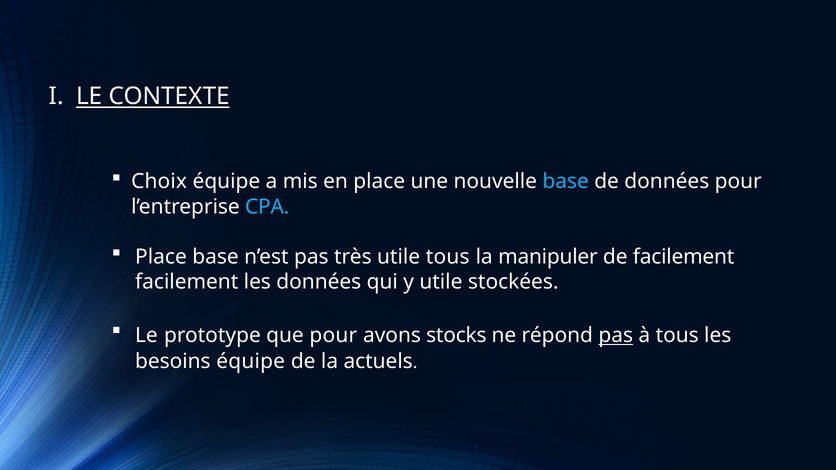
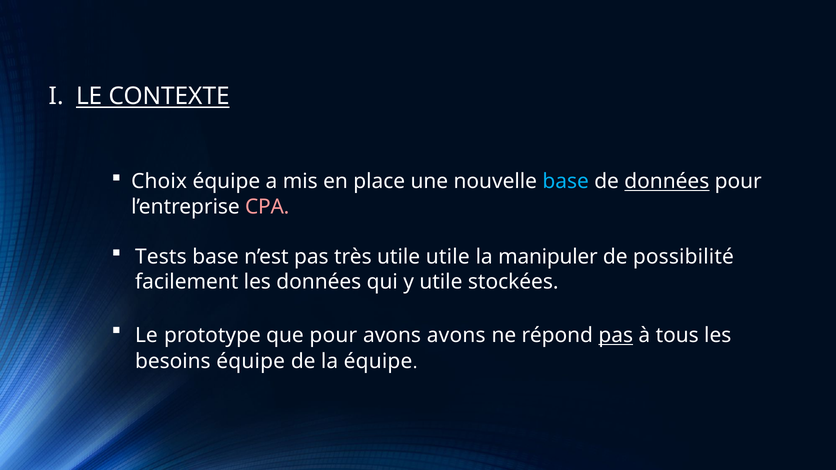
données at (667, 182) underline: none -> present
CPA colour: light blue -> pink
Place at (161, 257): Place -> Tests
utile tous: tous -> utile
de facilement: facilement -> possibilité
avons stocks: stocks -> avons
la actuels: actuels -> équipe
